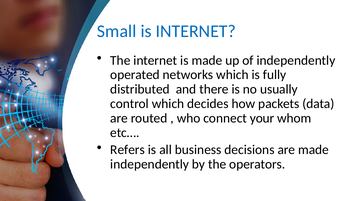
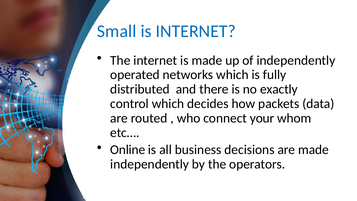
usually: usually -> exactly
Refers: Refers -> Online
